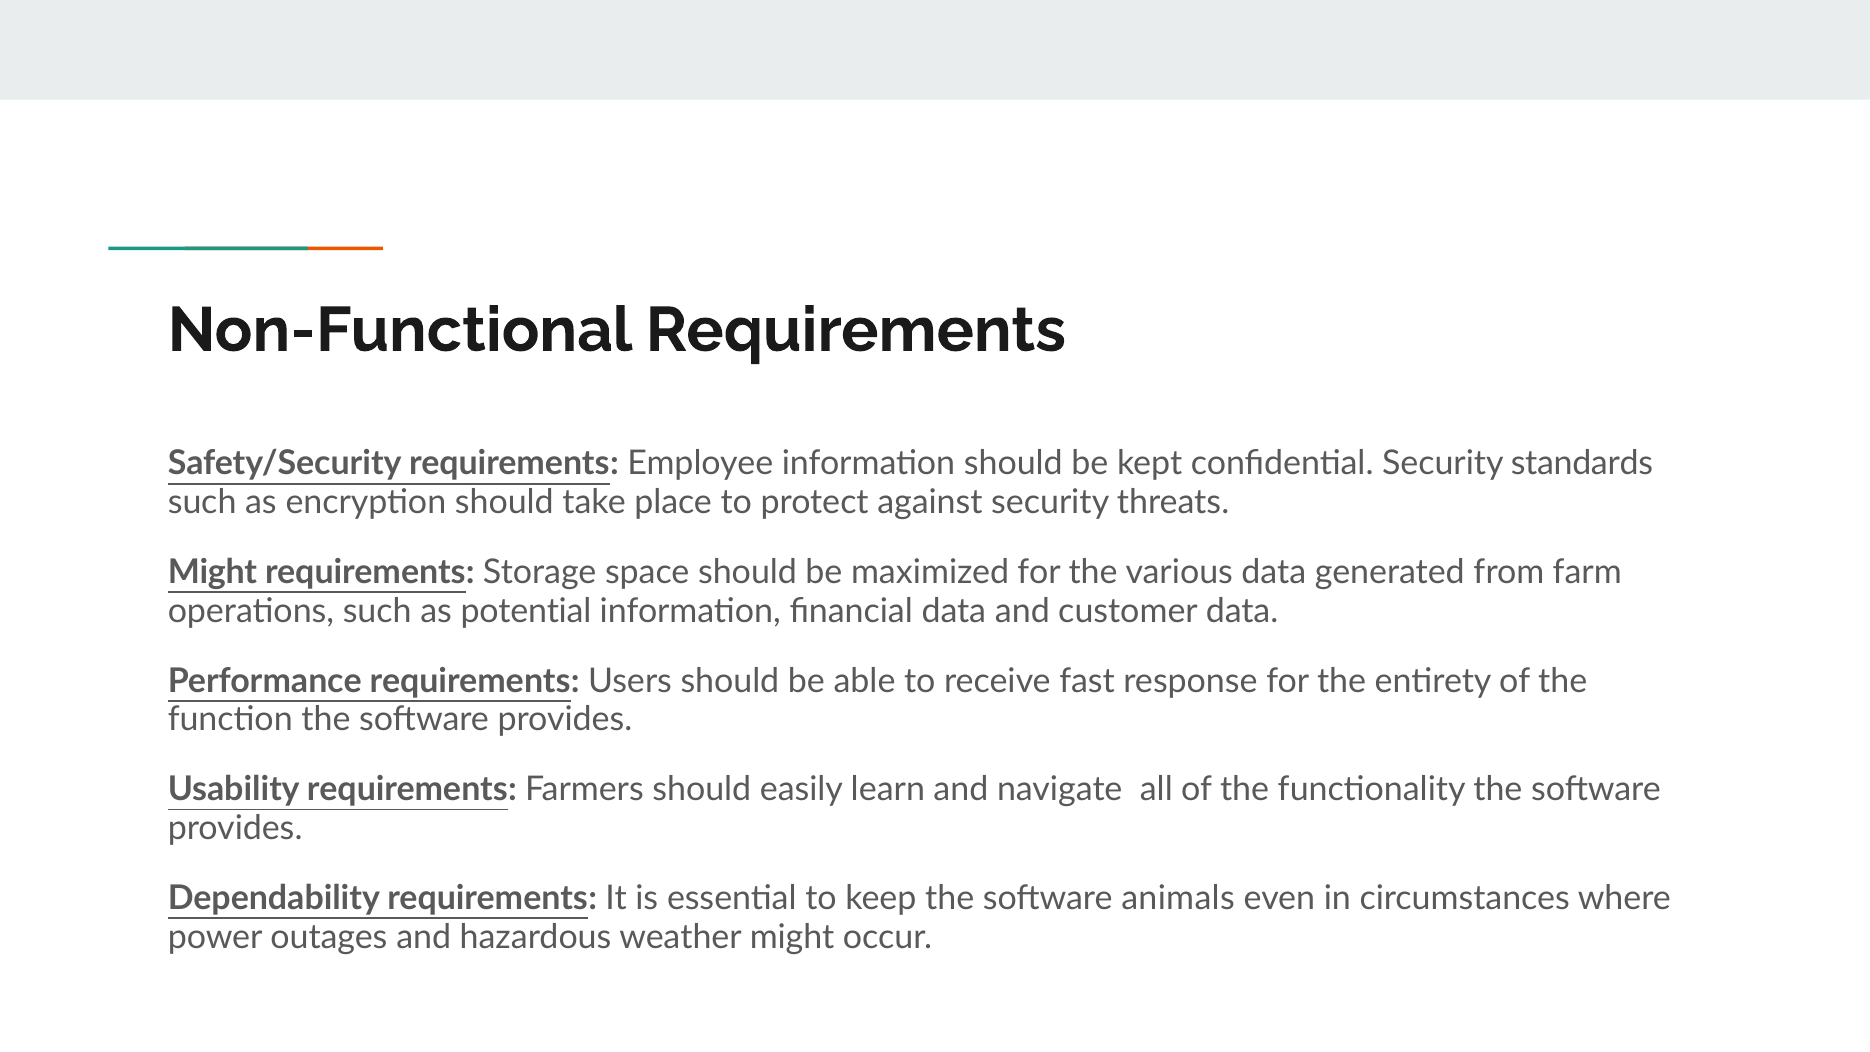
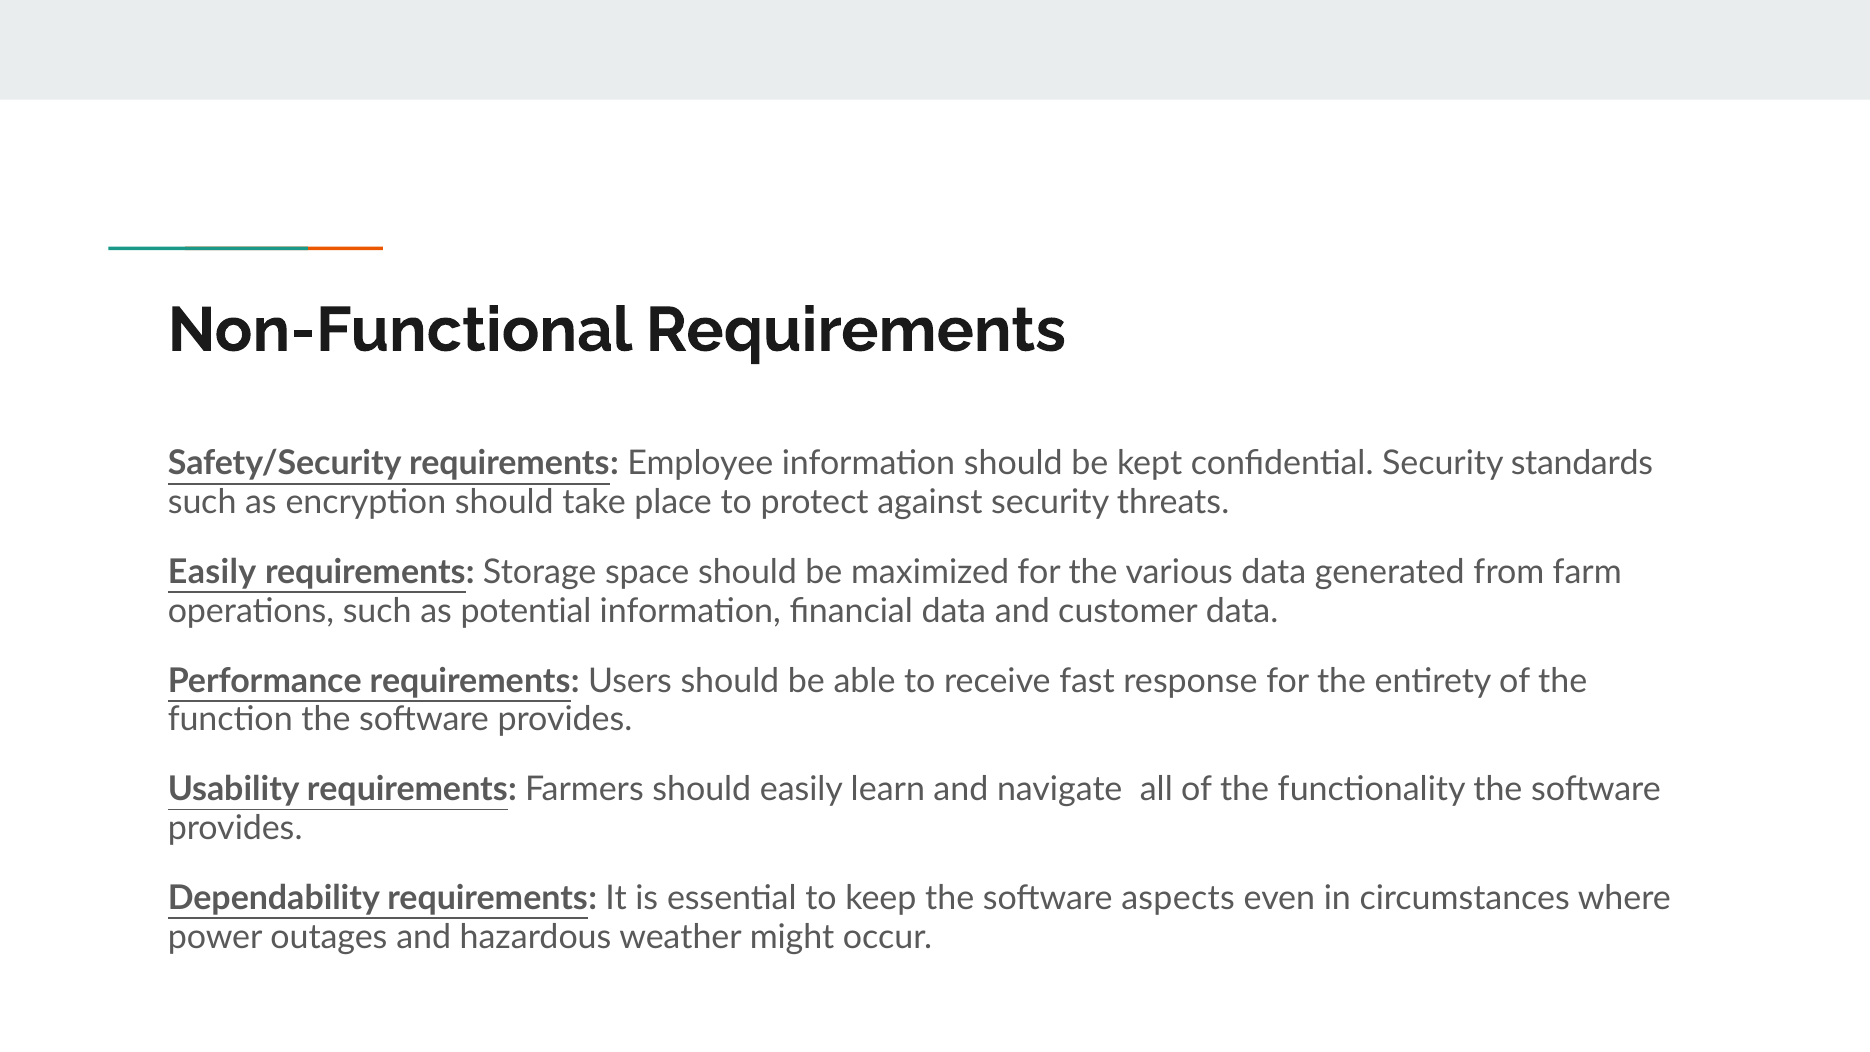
Might at (212, 572): Might -> Easily
animals: animals -> aspects
